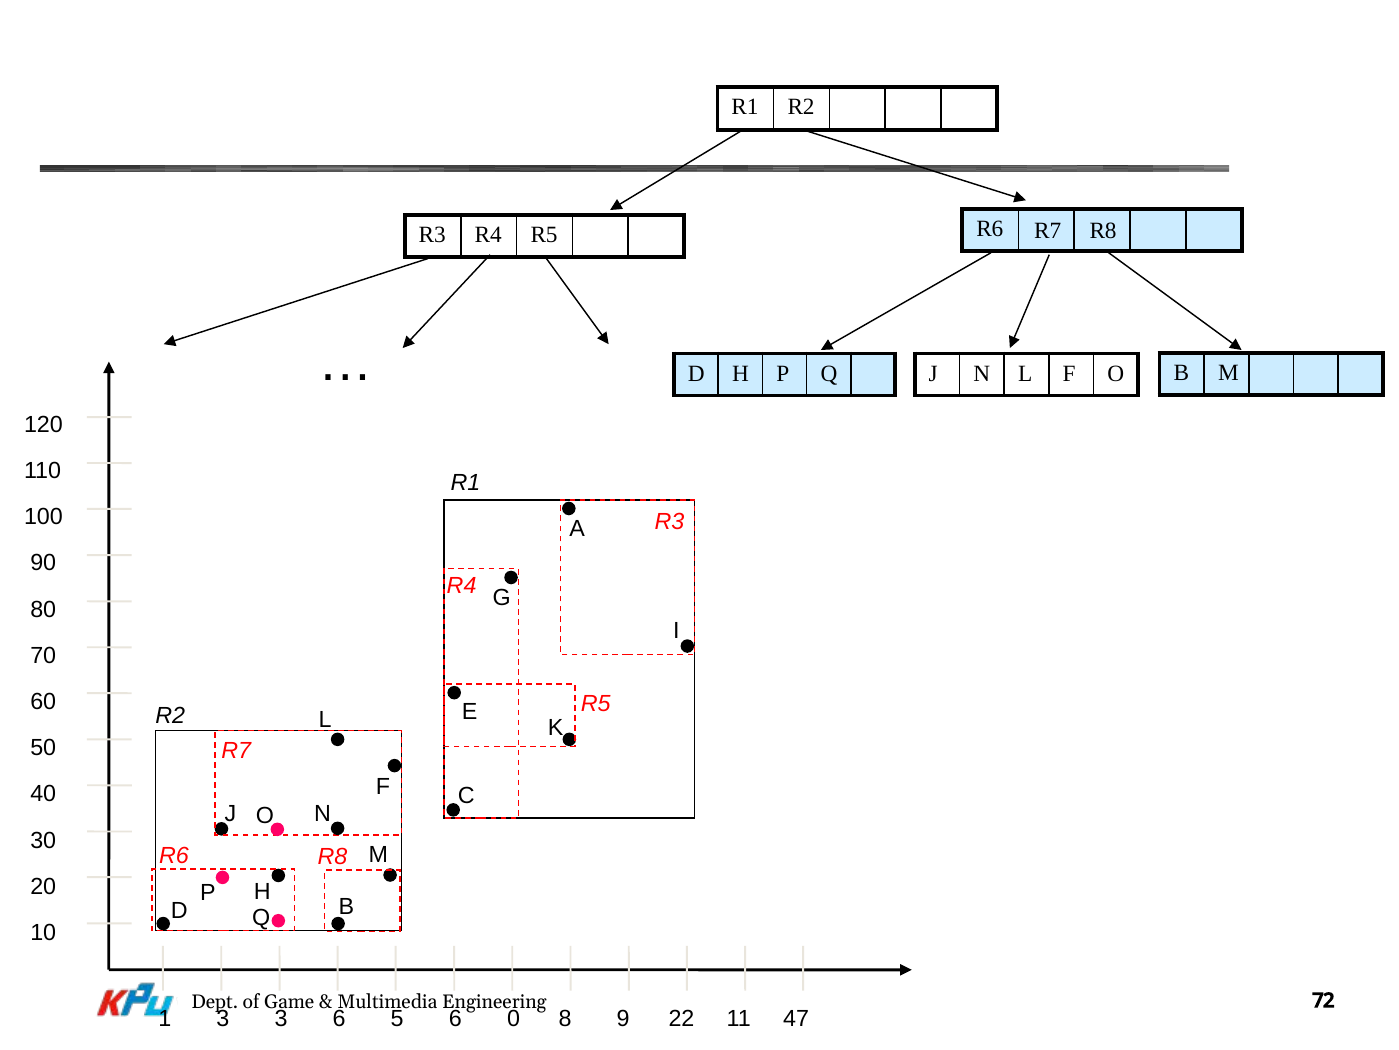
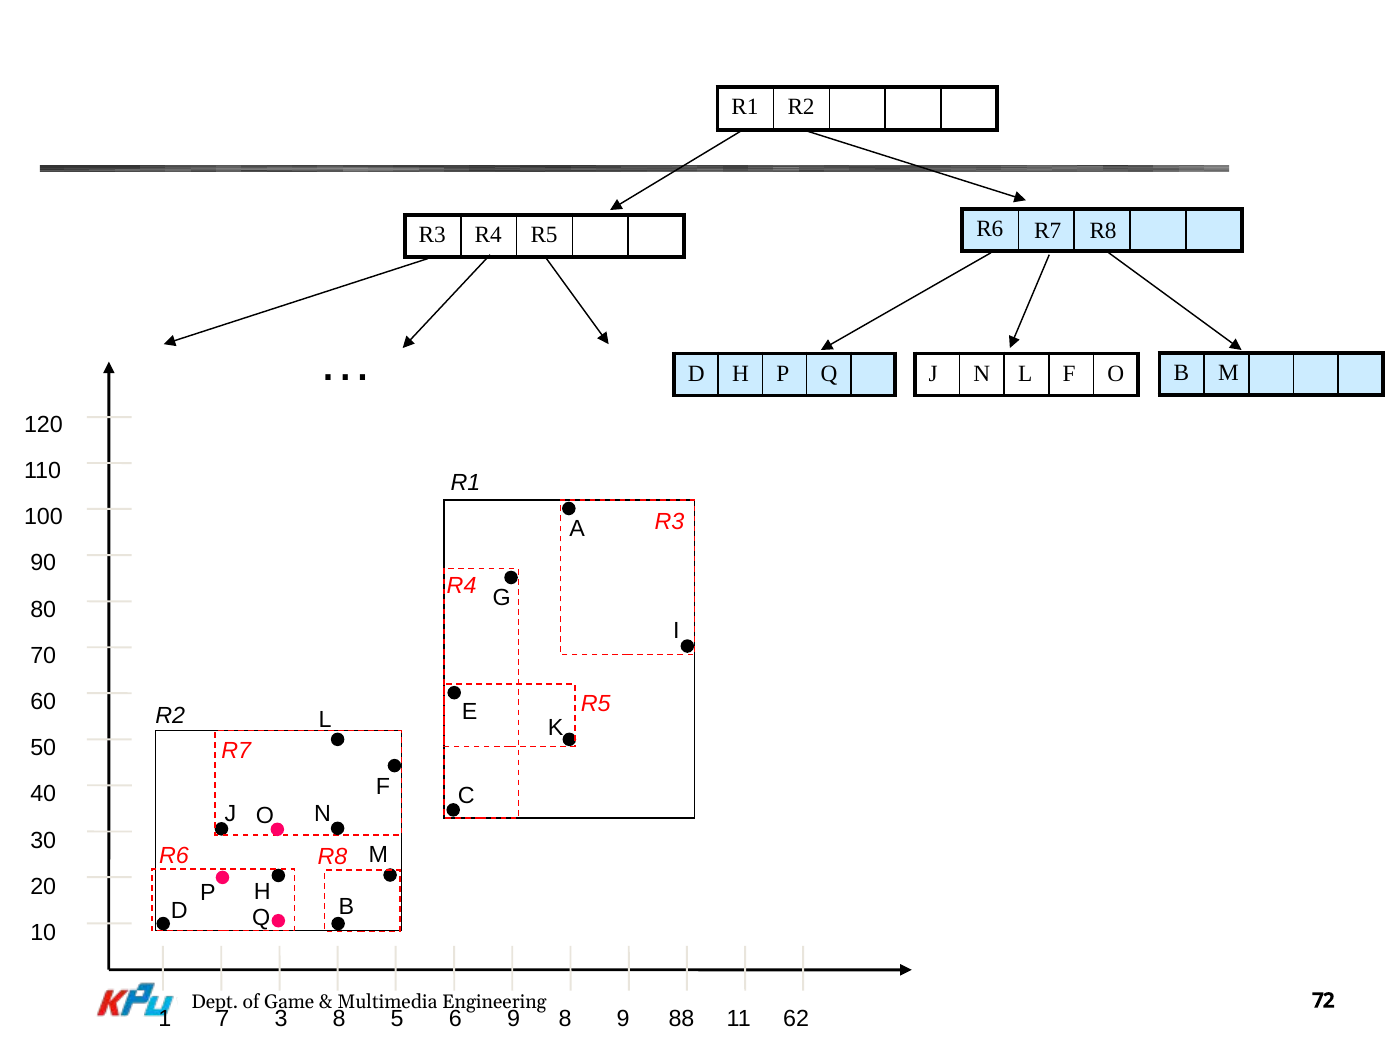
1 3: 3 -> 7
3 6: 6 -> 8
6 0: 0 -> 9
22: 22 -> 88
47: 47 -> 62
